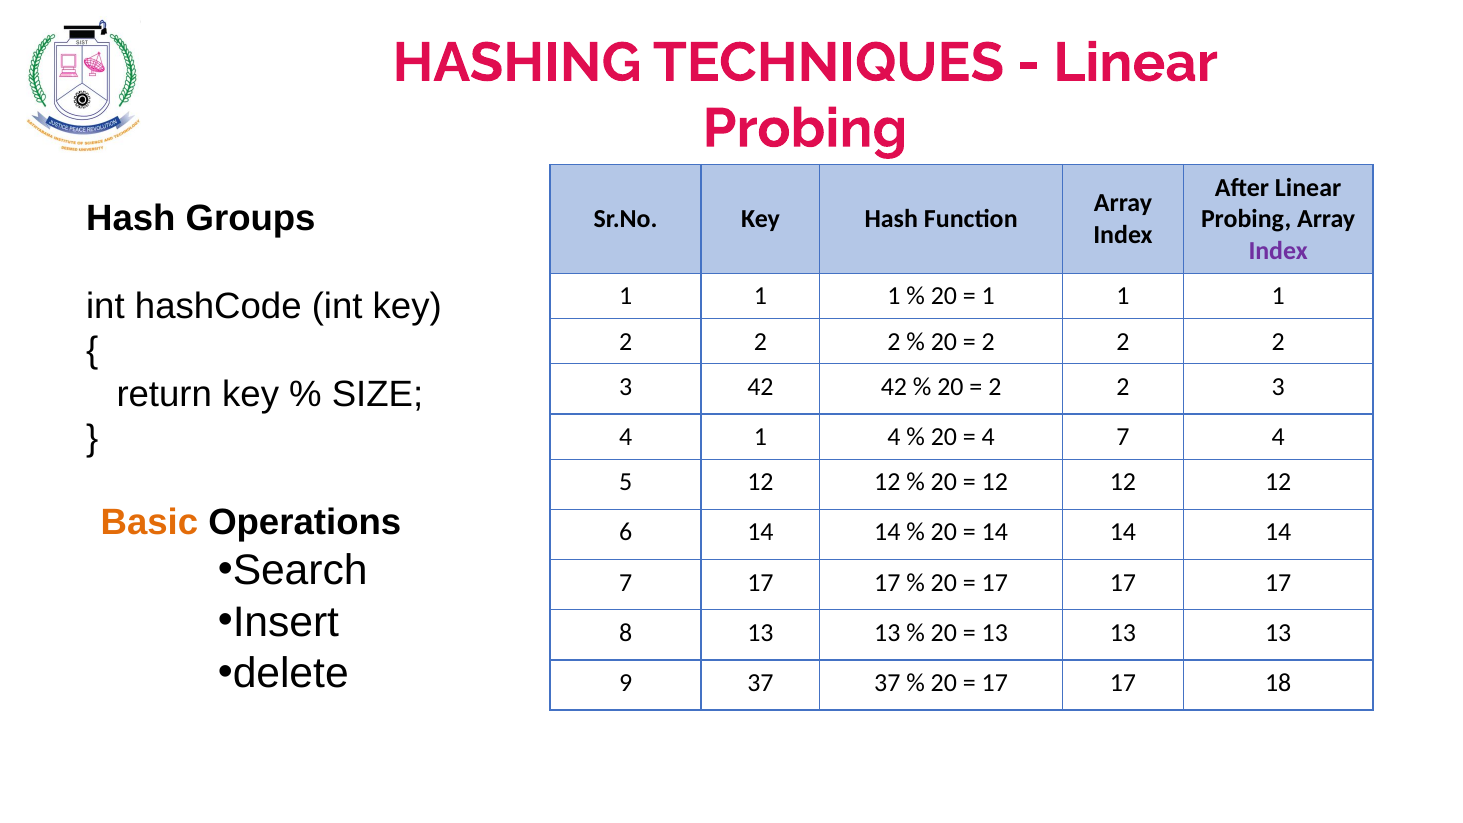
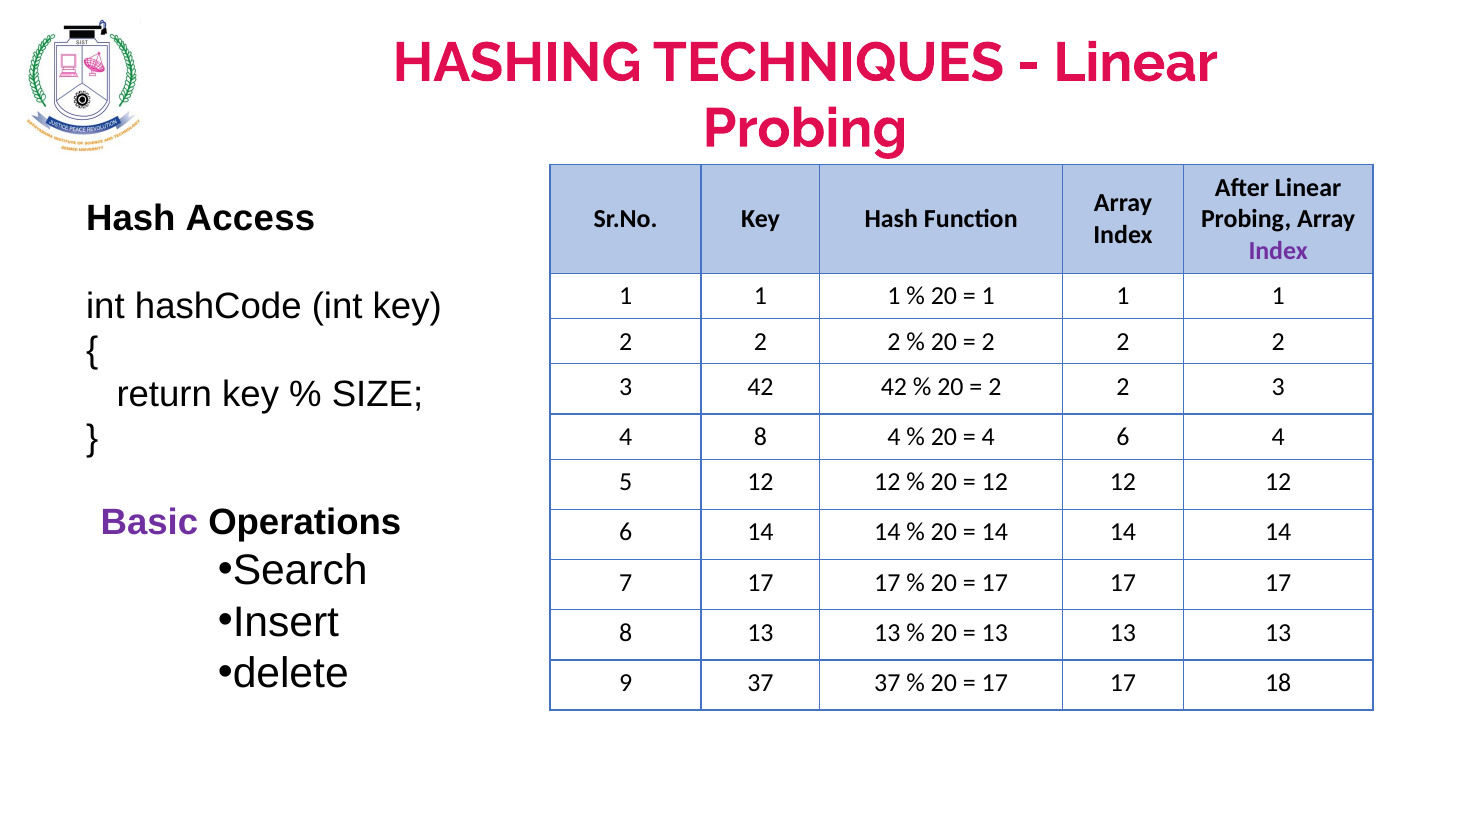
Groups: Groups -> Access
4 1: 1 -> 8
4 7: 7 -> 6
Basic colour: orange -> purple
